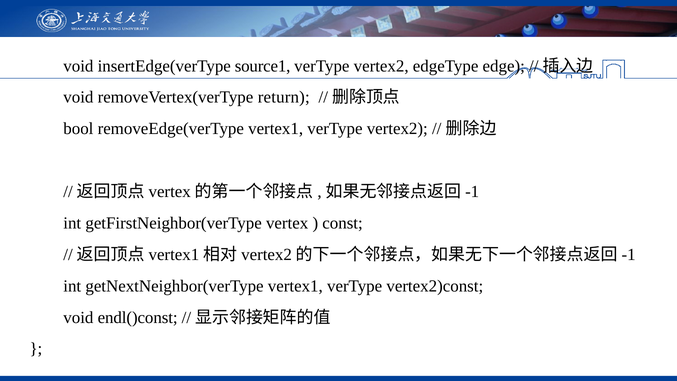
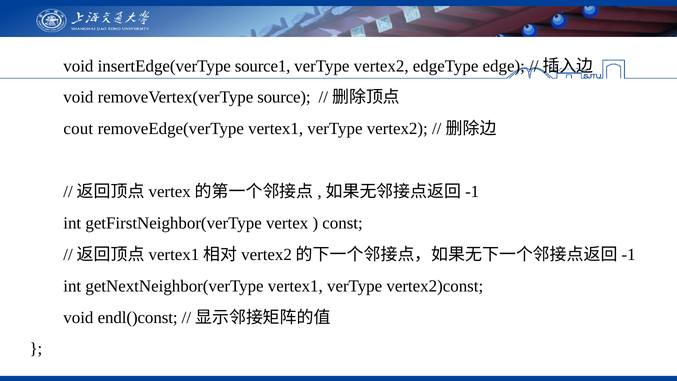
return: return -> source
bool: bool -> cout
